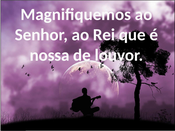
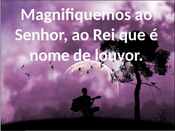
nossa: nossa -> nome
